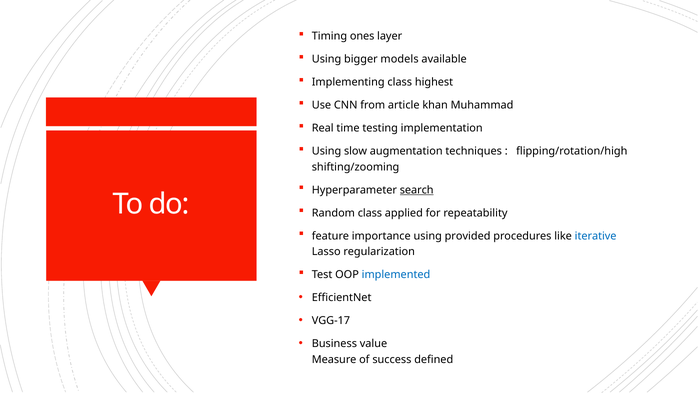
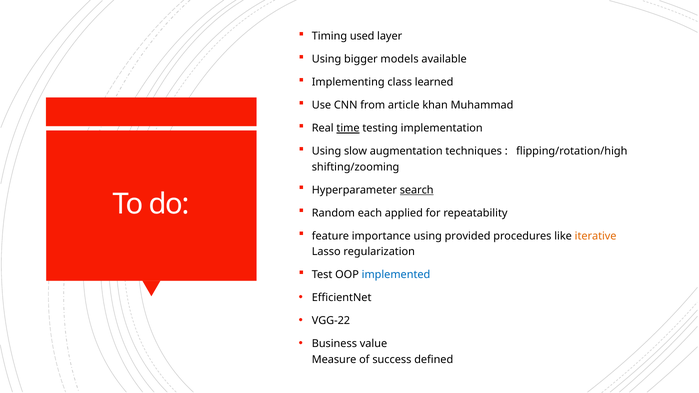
ones: ones -> used
highest: highest -> learned
time underline: none -> present
Random class: class -> each
iterative colour: blue -> orange
VGG-17: VGG-17 -> VGG-22
